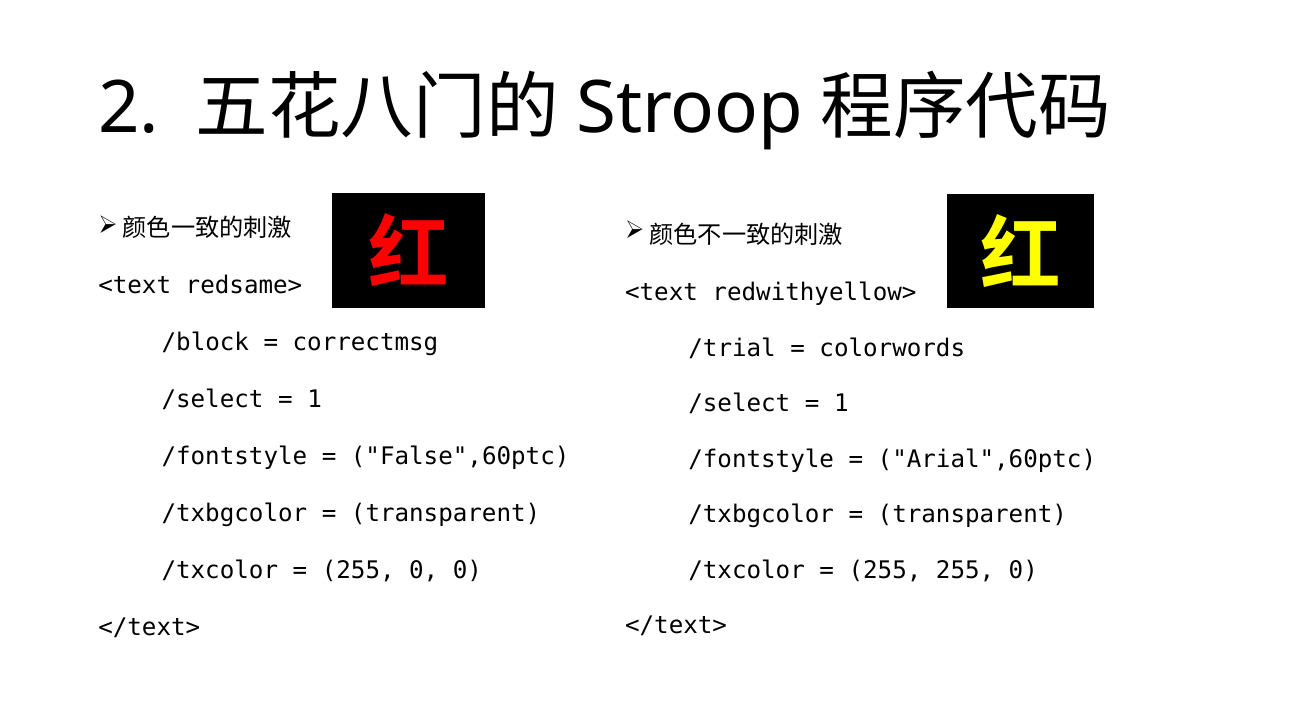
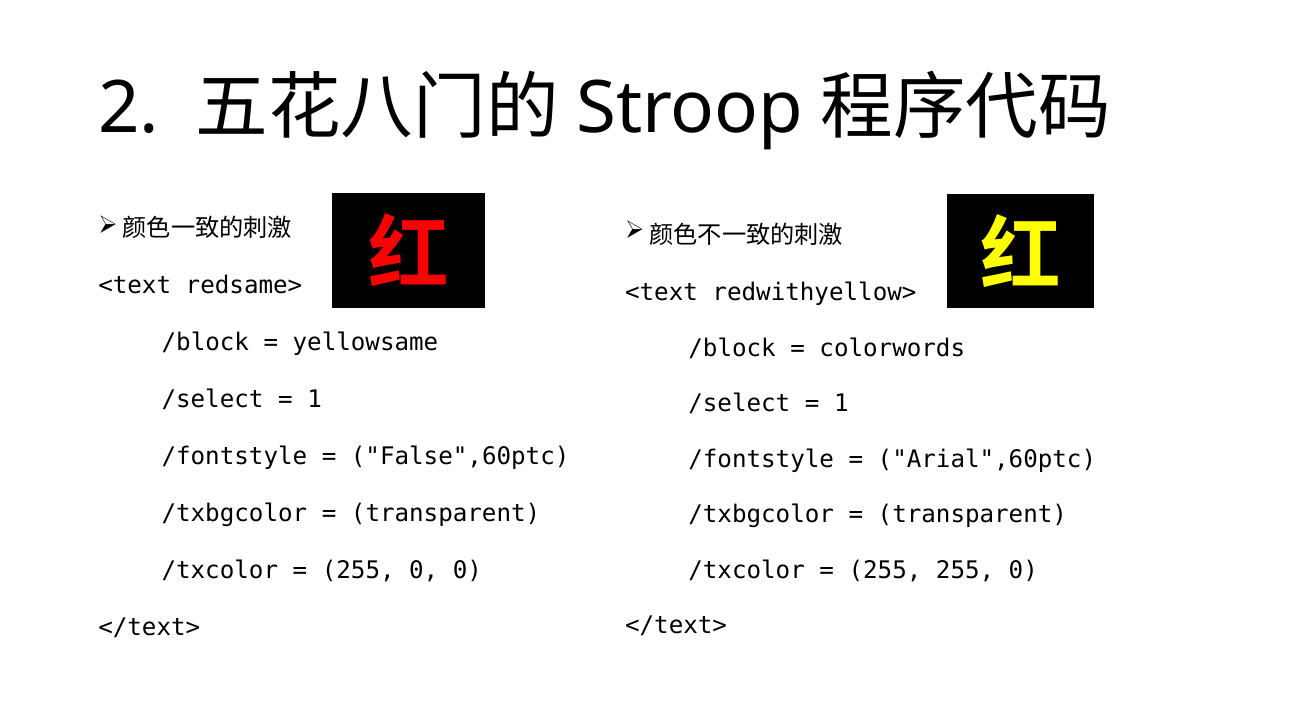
correctmsg: correctmsg -> yellowsame
/trial at (732, 348): /trial -> /block
